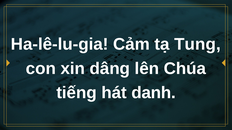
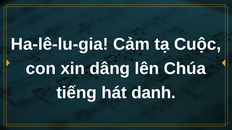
Tung: Tung -> Cuộc
